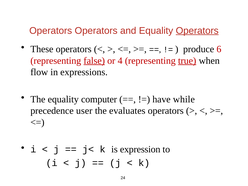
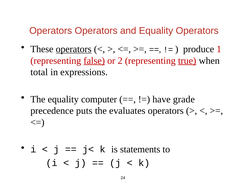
Operators at (197, 31) underline: present -> none
operators at (74, 49) underline: none -> present
6: 6 -> 1
4: 4 -> 2
flow: flow -> total
while: while -> grade
user: user -> puts
expression: expression -> statements
